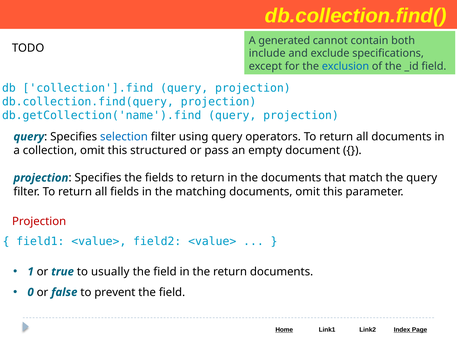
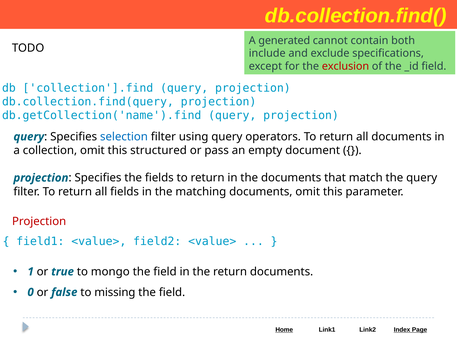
exclusion colour: blue -> red
usually: usually -> mongo
prevent: prevent -> missing
